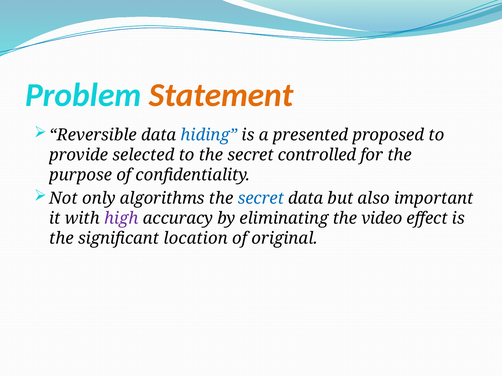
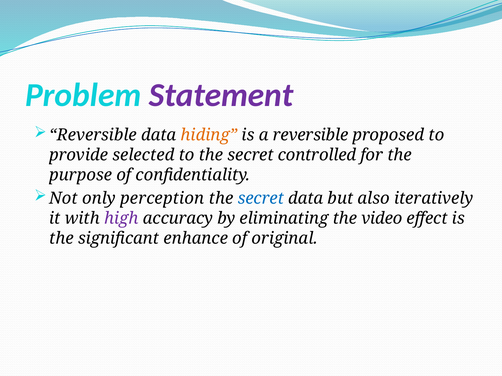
Statement colour: orange -> purple
hiding colour: blue -> orange
a presented: presented -> reversible
algorithms: algorithms -> perception
important: important -> iteratively
location: location -> enhance
